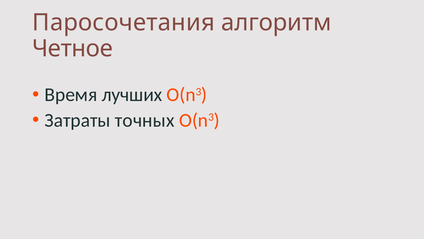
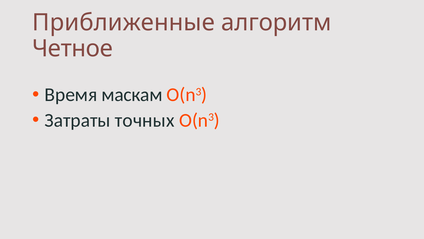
Паросочетания: Паросочетания -> Приближенные
лучших: лучших -> маскам
